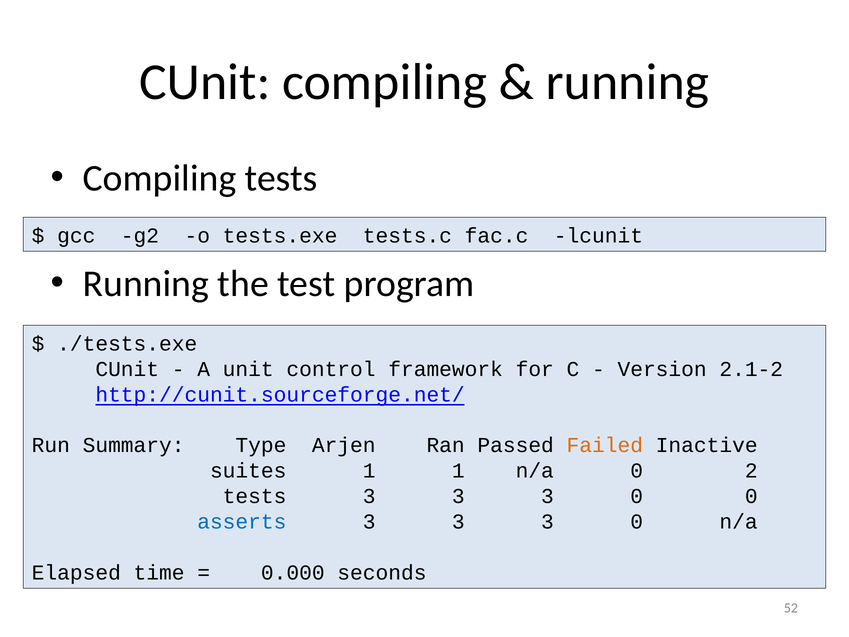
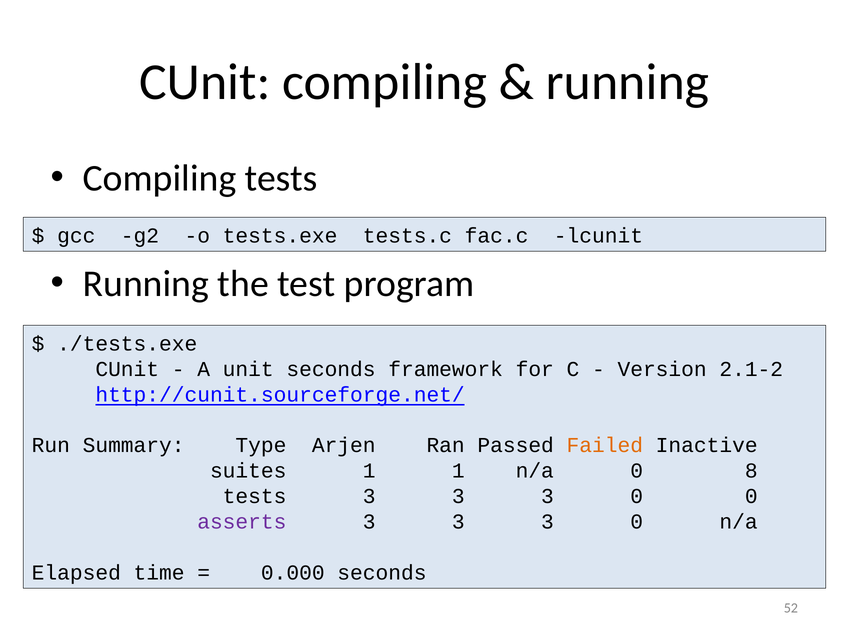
unit control: control -> seconds
2: 2 -> 8
asserts colour: blue -> purple
